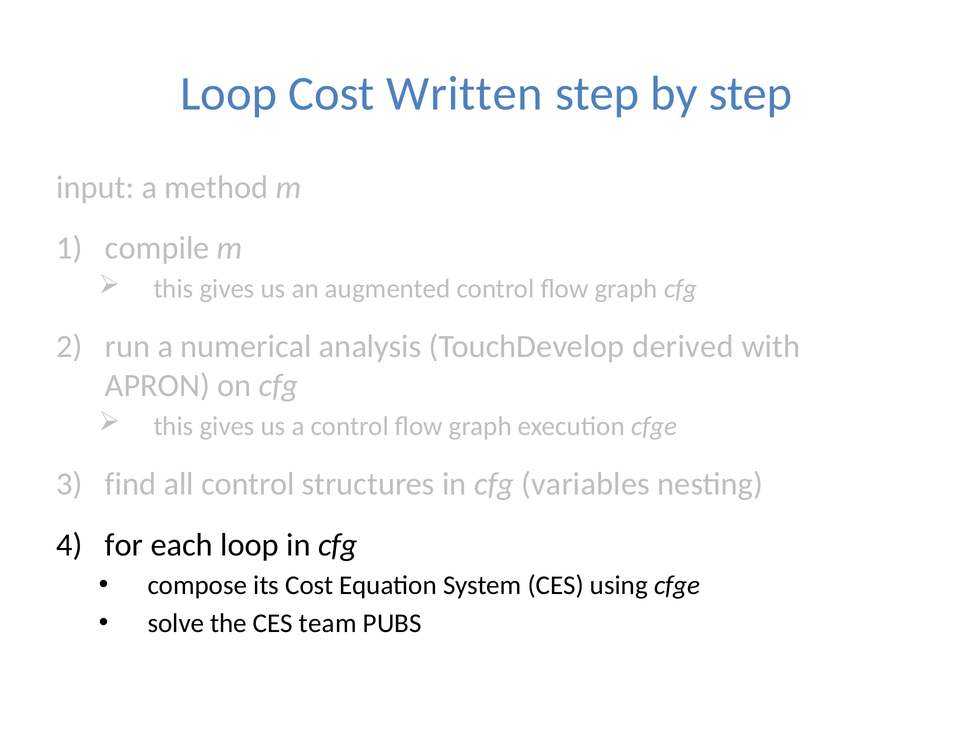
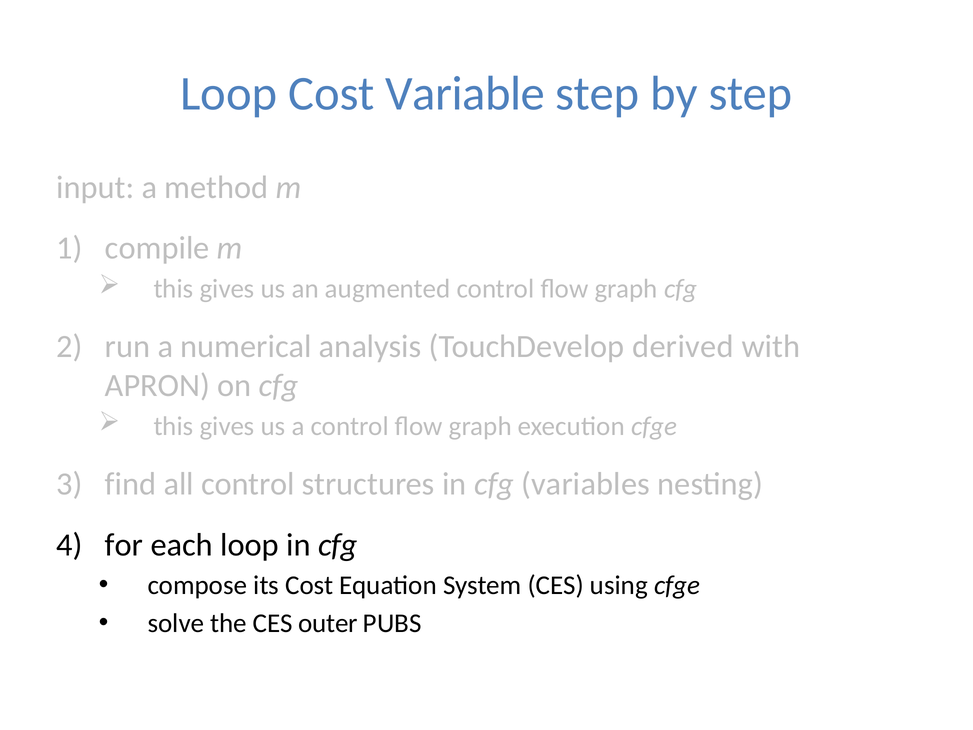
Written: Written -> Variable
team: team -> outer
